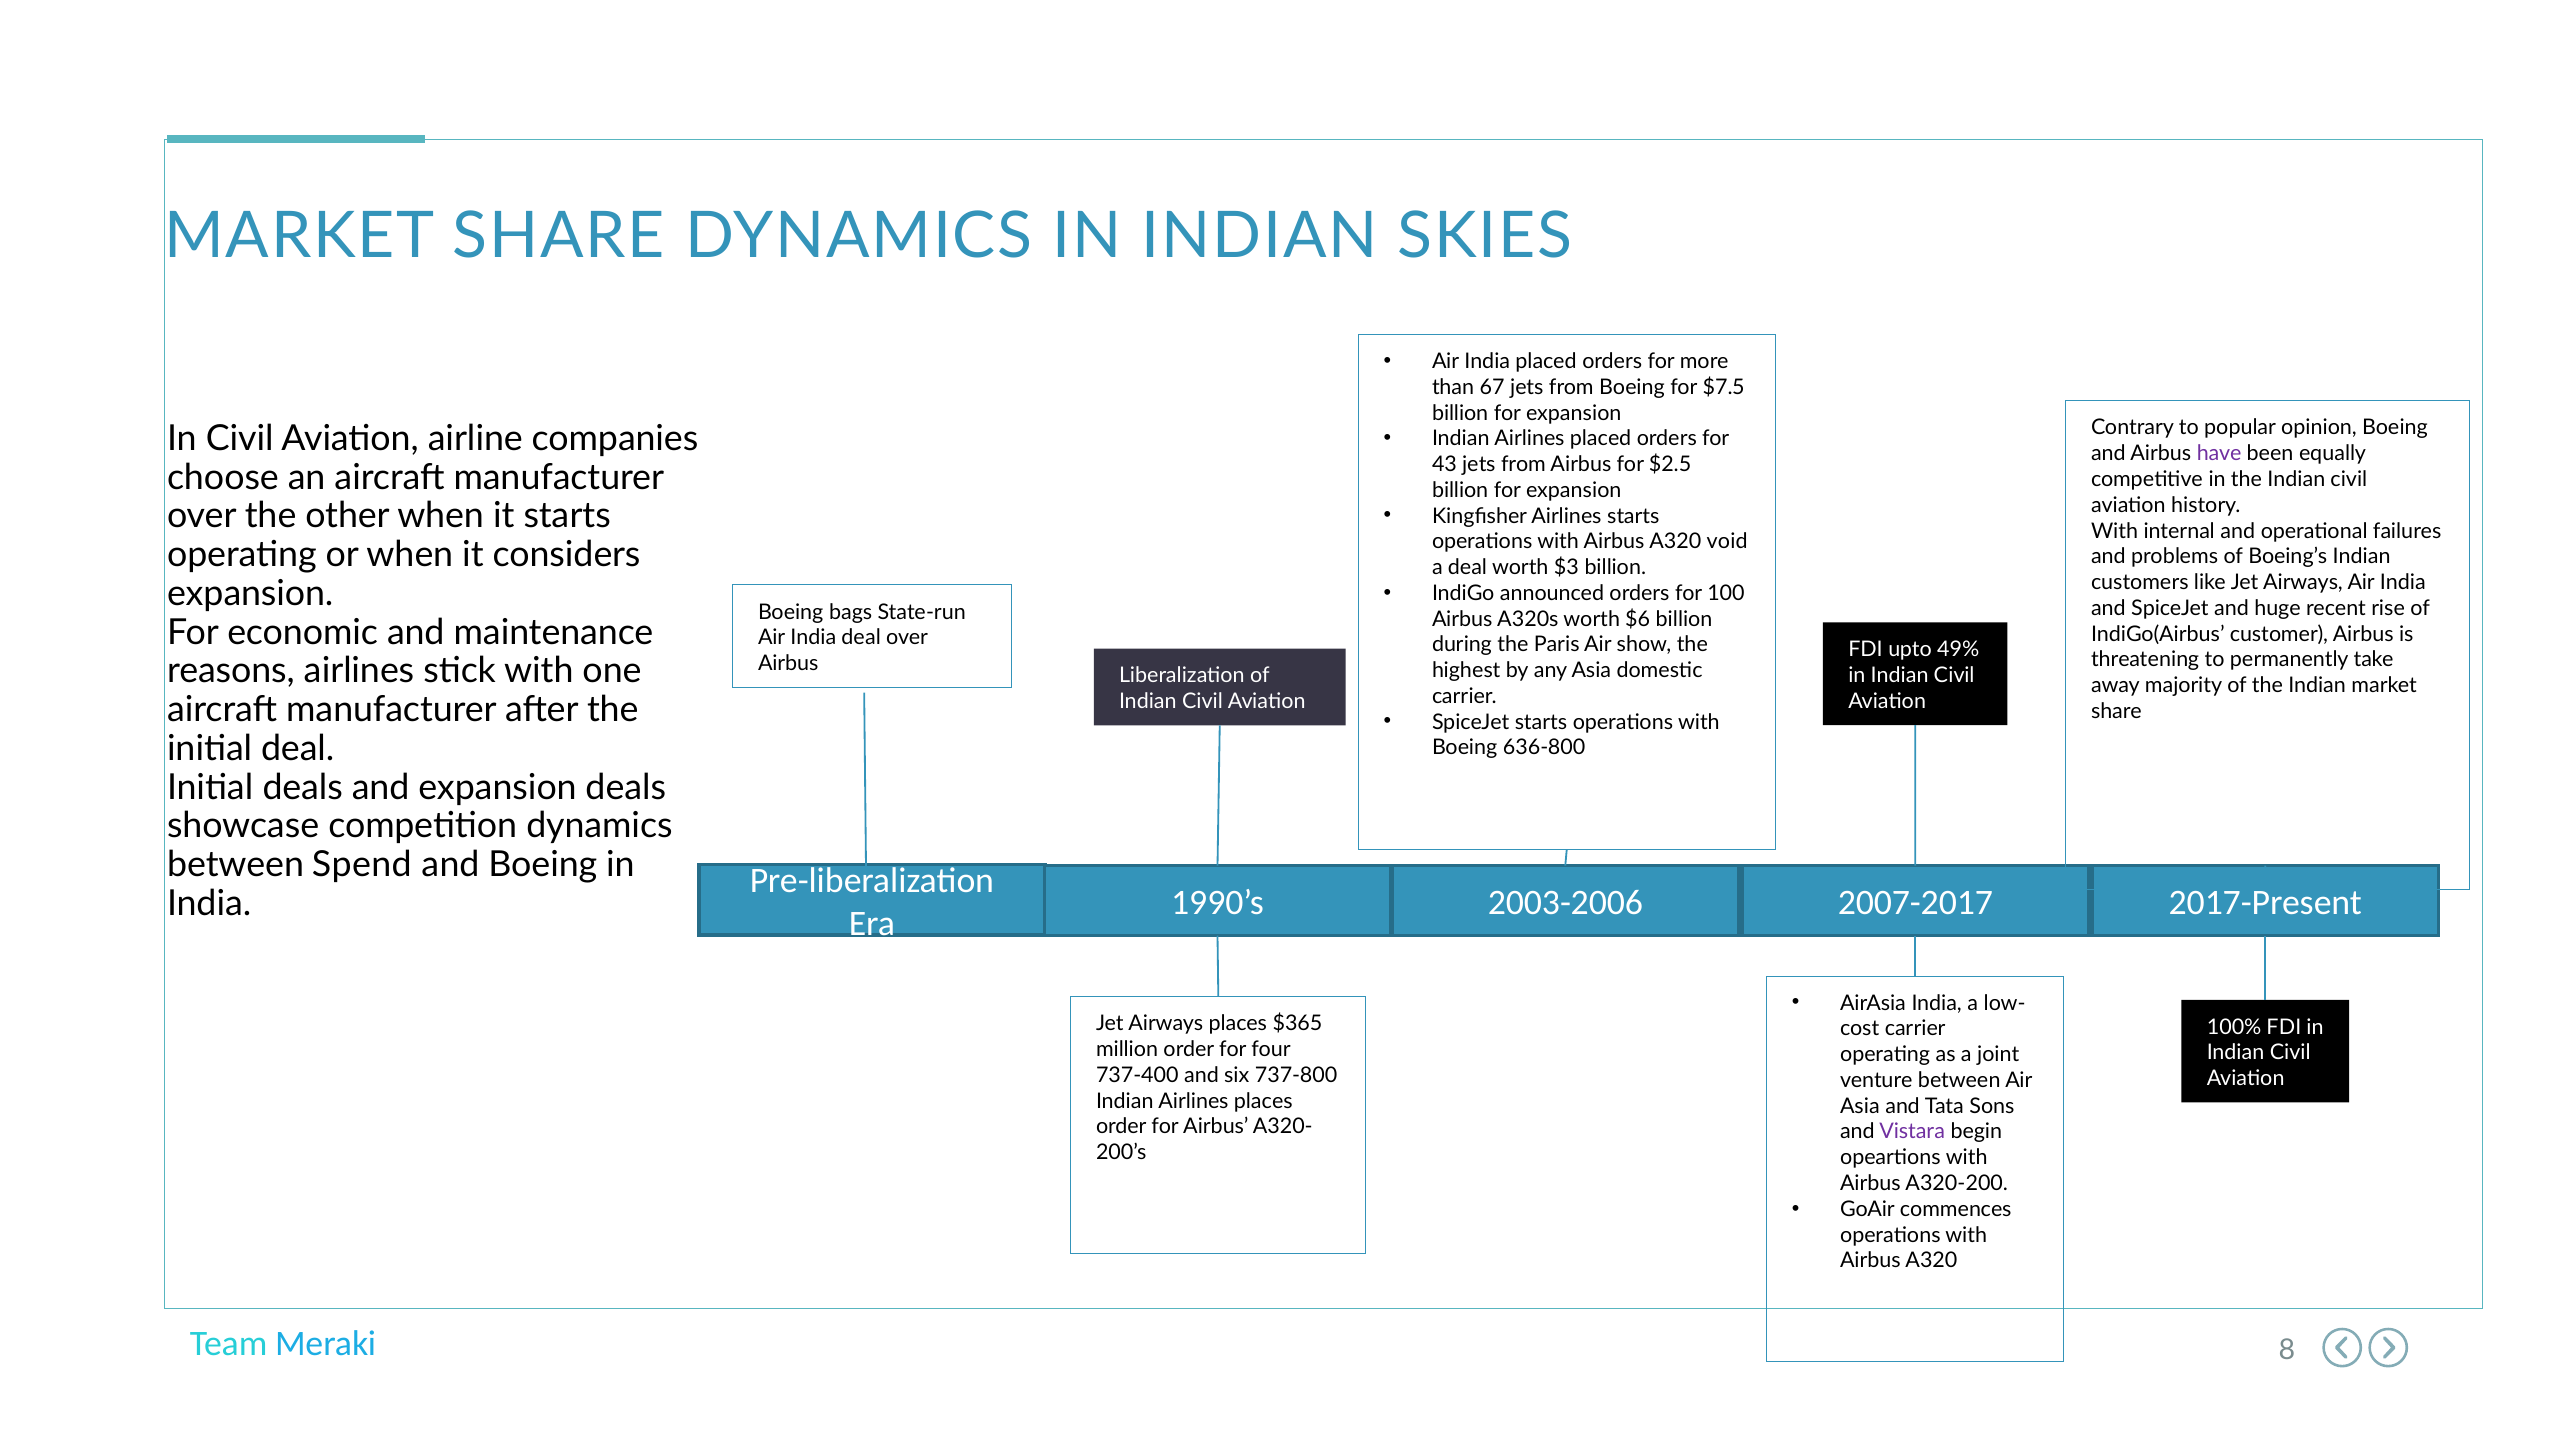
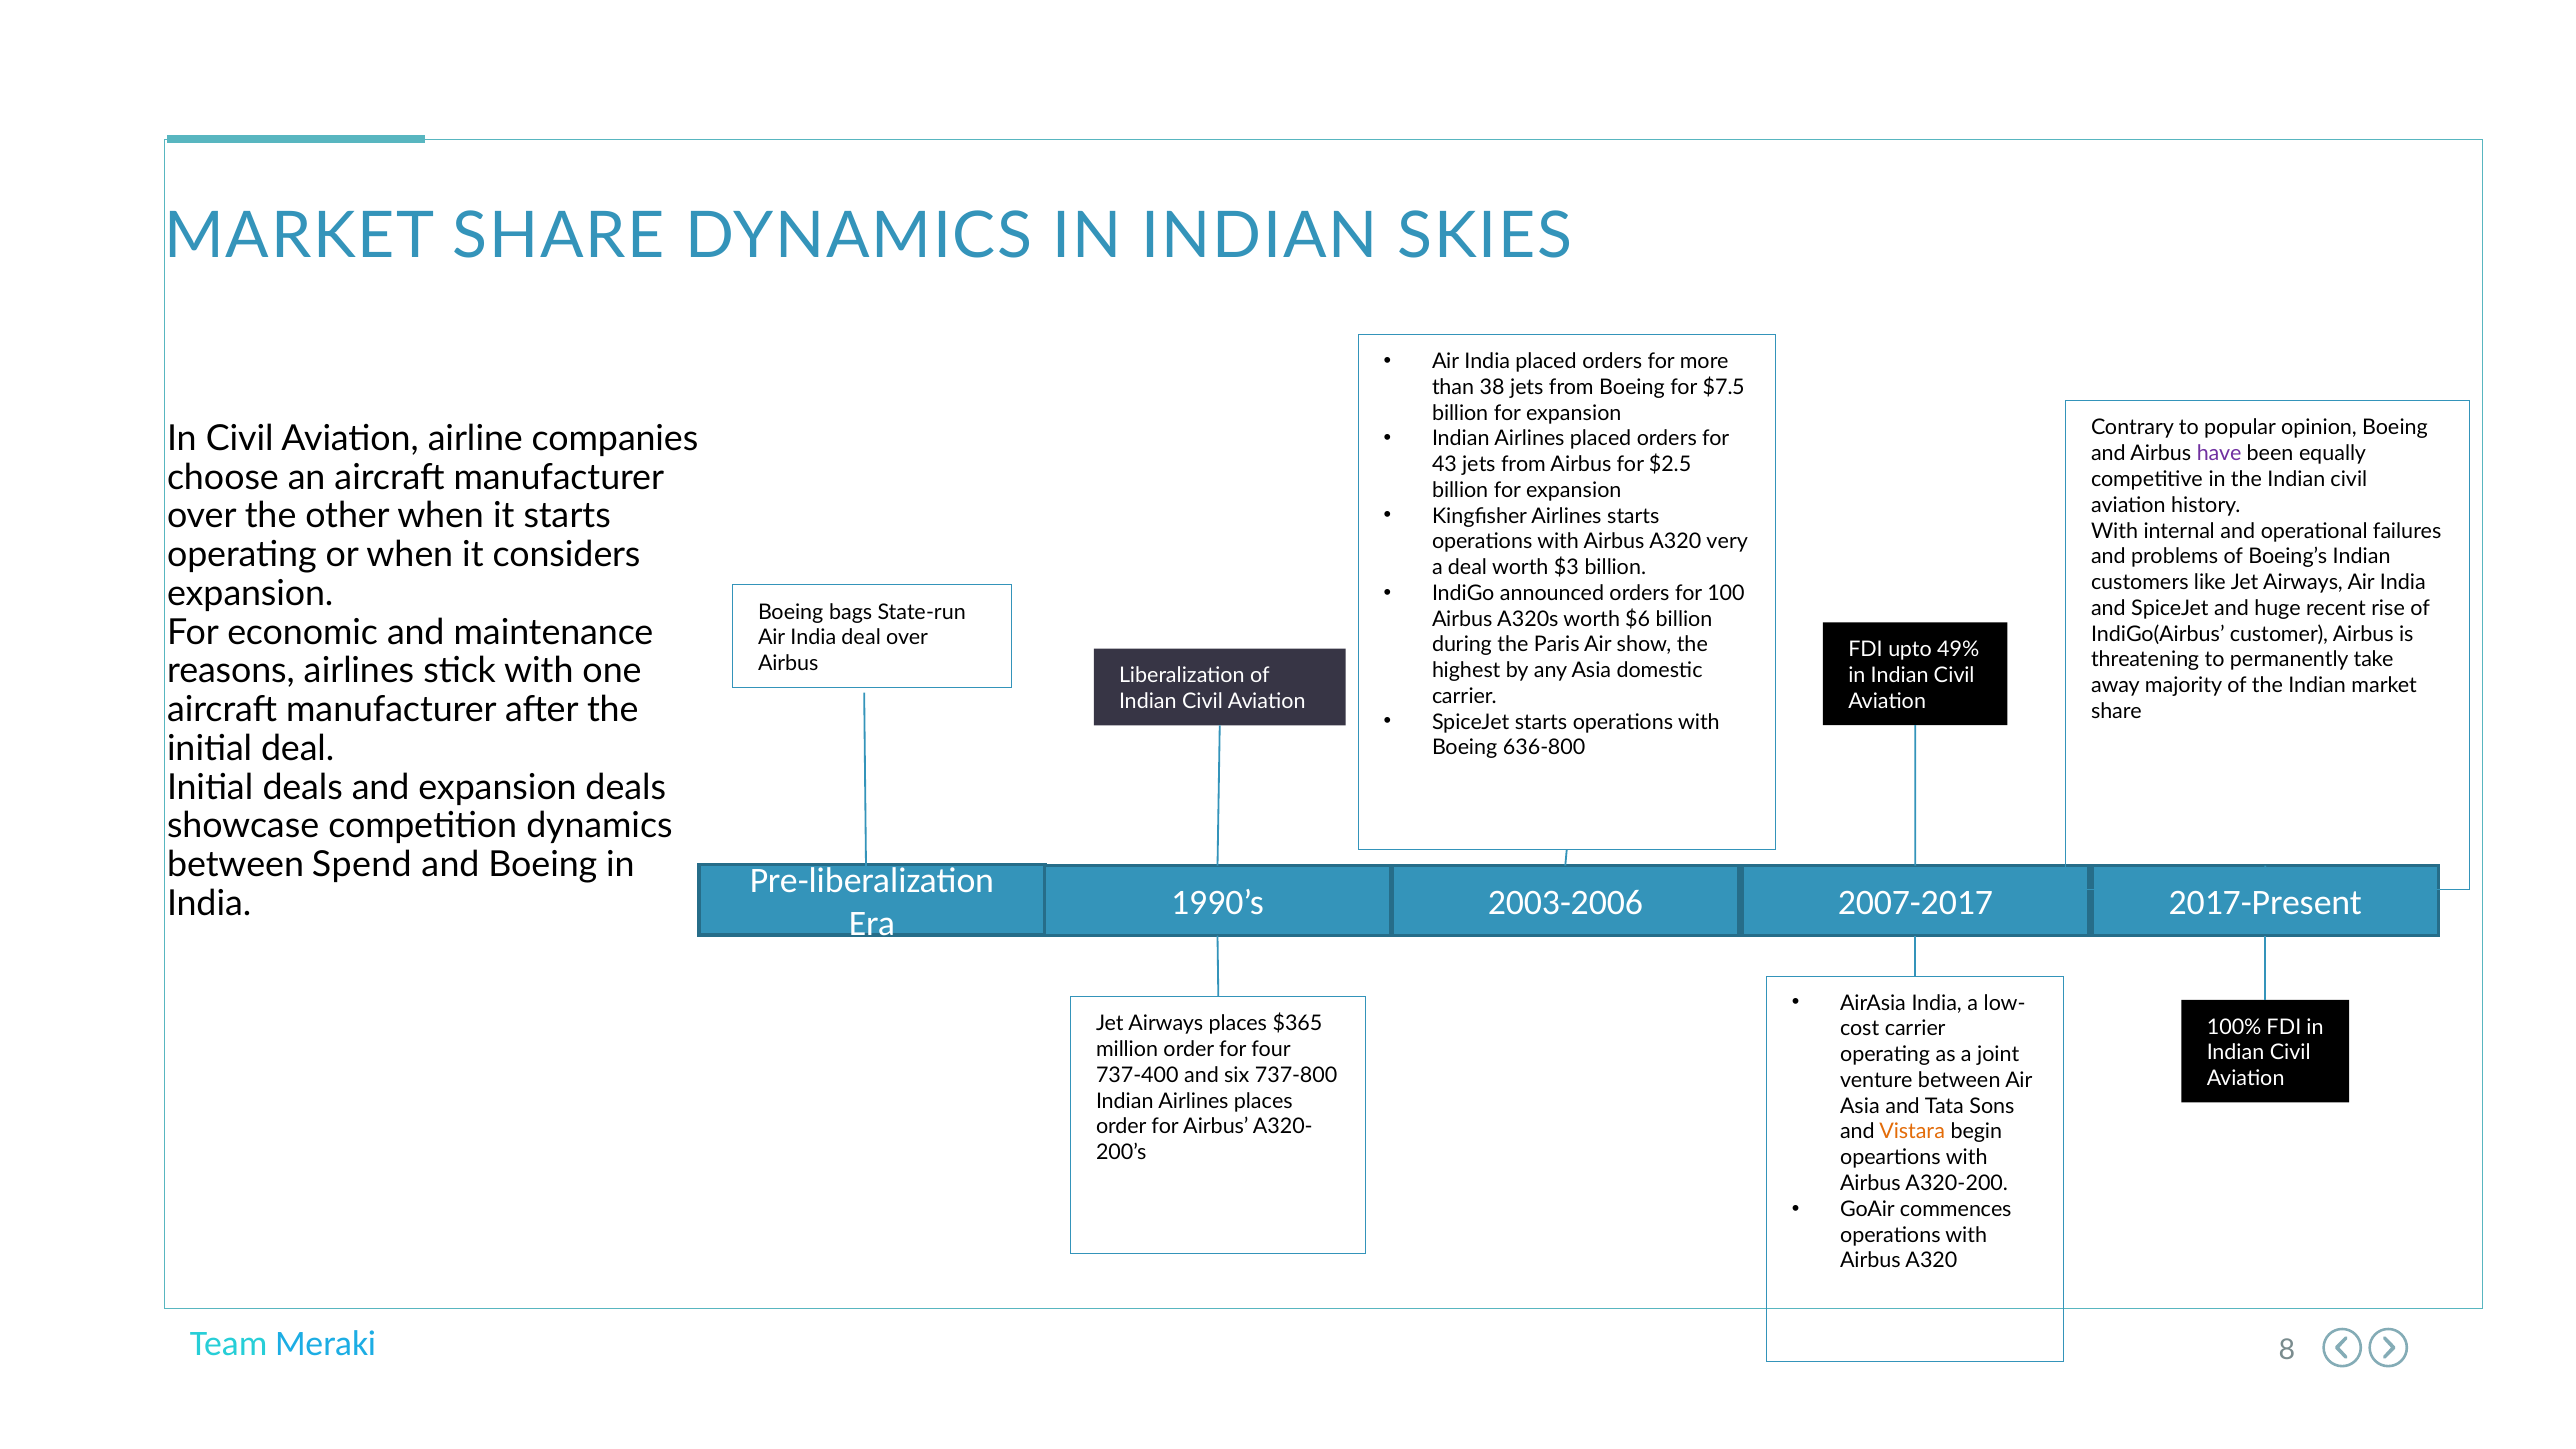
67: 67 -> 38
void: void -> very
Vistara colour: purple -> orange
